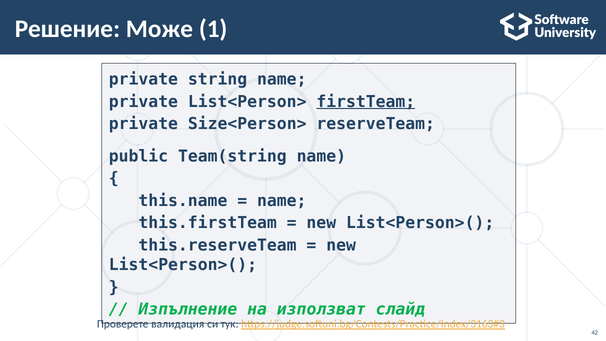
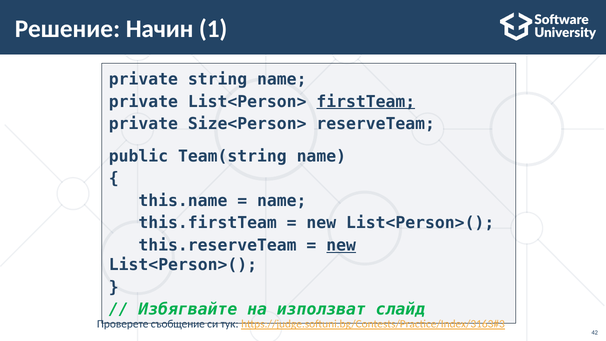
Може: Може -> Начин
new at (341, 245) underline: none -> present
Изпълнение: Изпълнение -> Избягвайте
валидация: валидация -> съобщение
